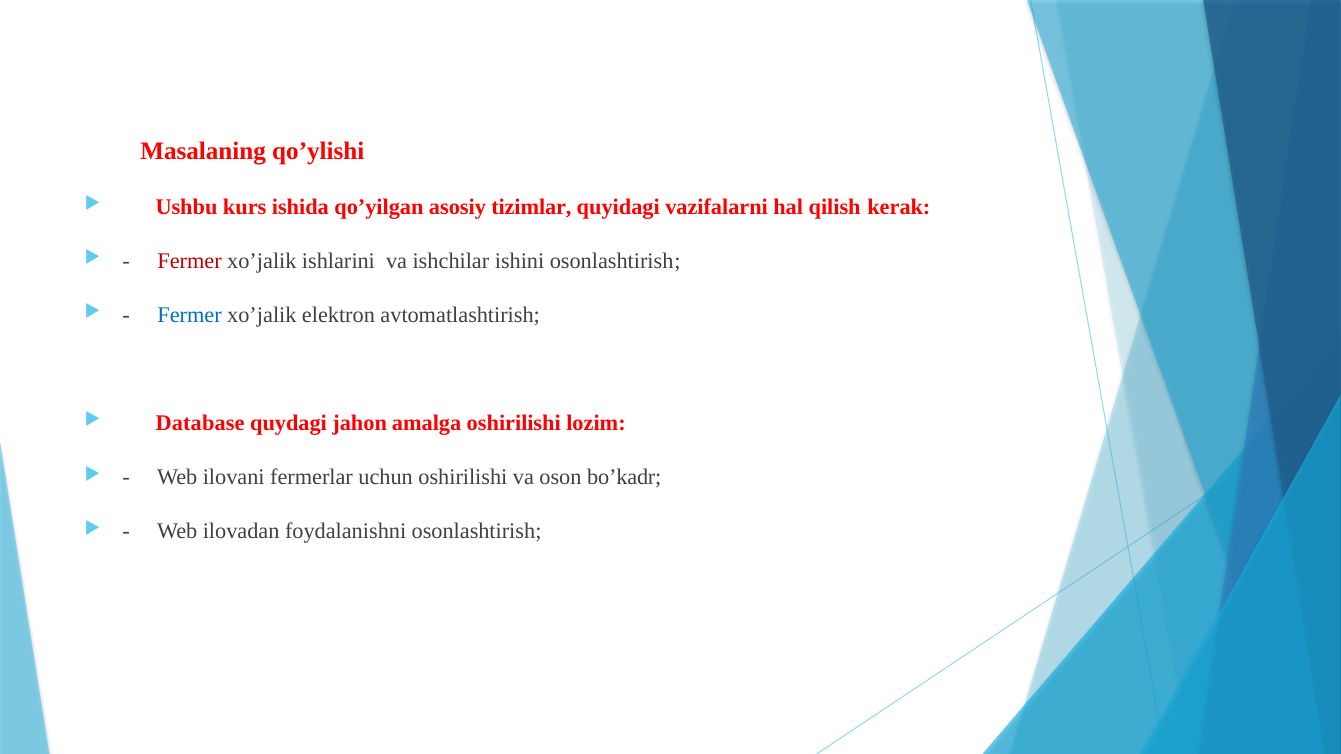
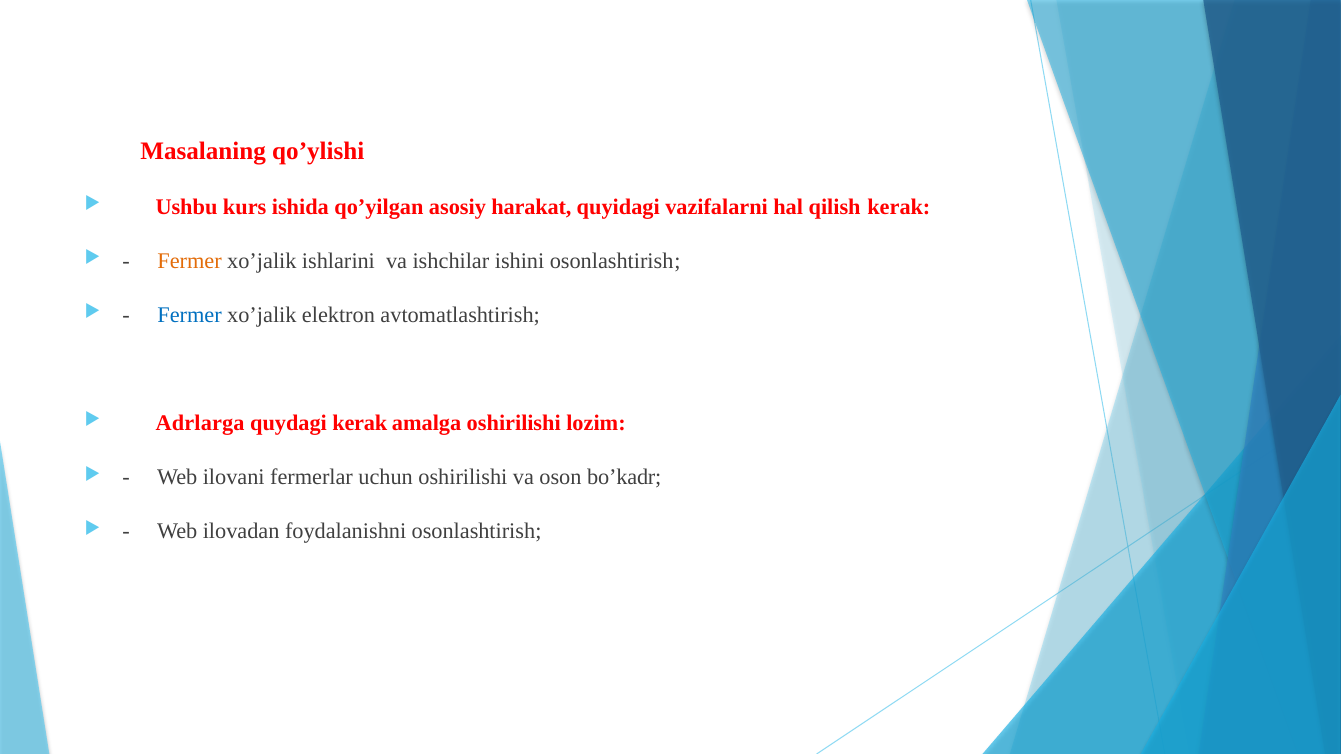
tizimlar: tizimlar -> harakat
Fermer at (190, 261) colour: red -> orange
Database: Database -> Adrlarga
quydagi jahon: jahon -> kerak
